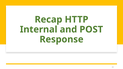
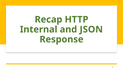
POST: POST -> JSON
